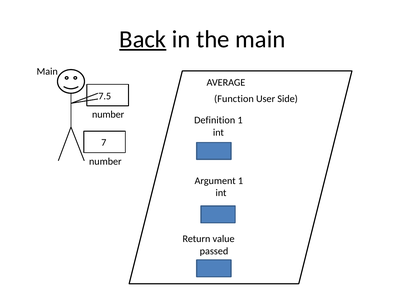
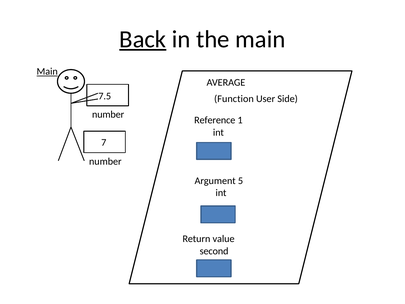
Main at (47, 71) underline: none -> present
Definition: Definition -> Reference
Argument 1: 1 -> 5
passed: passed -> second
